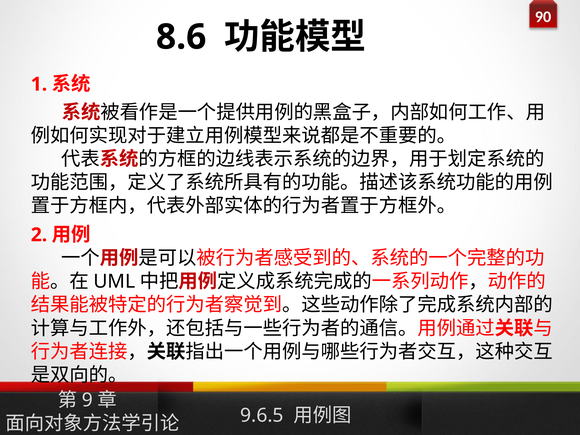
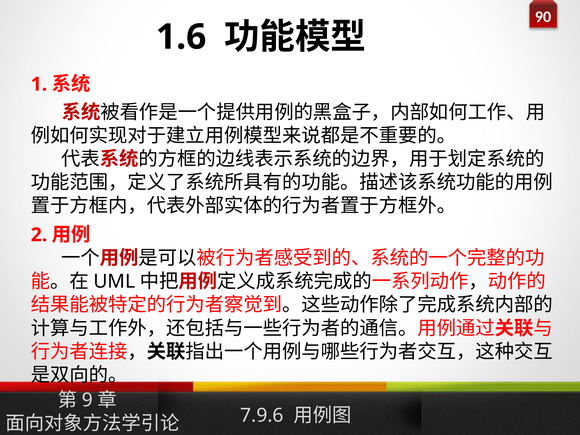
8.6: 8.6 -> 1.6
9.6.5: 9.6.5 -> 7.9.6
